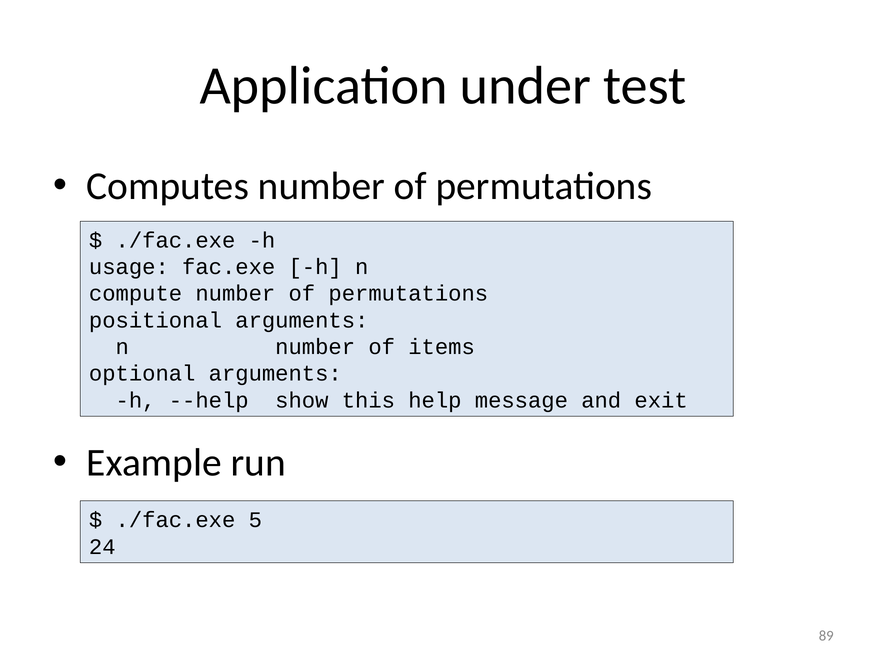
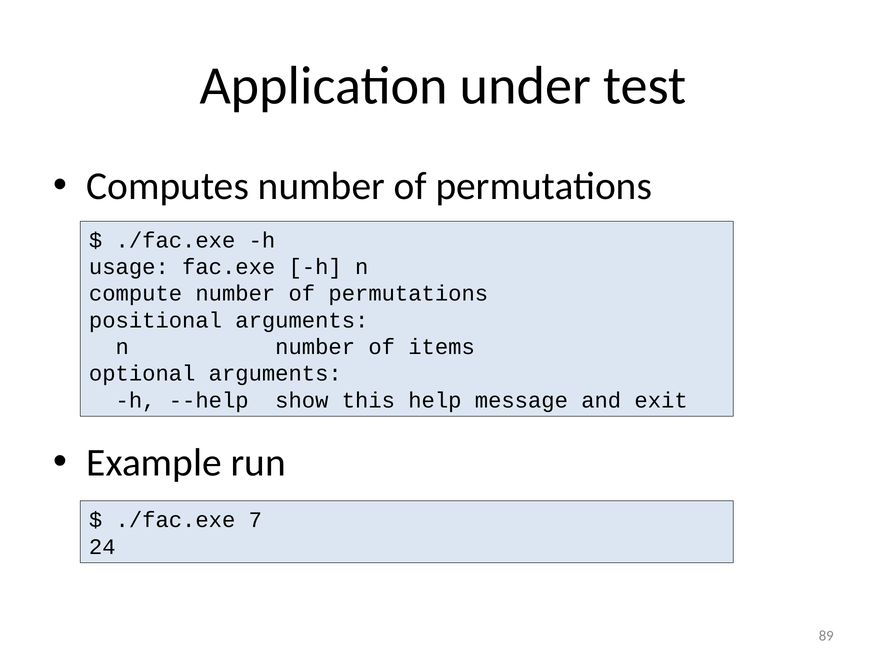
5: 5 -> 7
